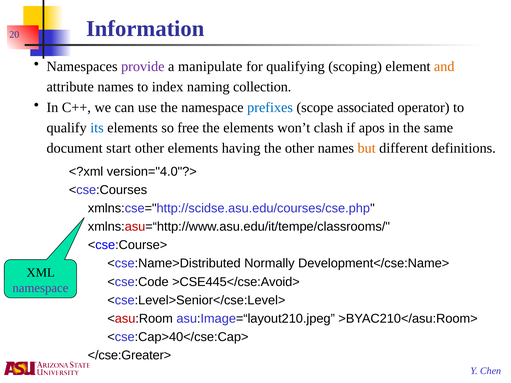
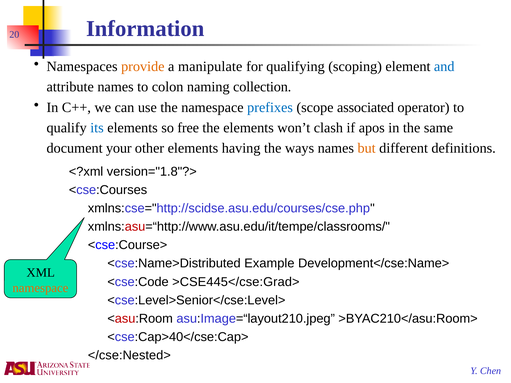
provide colour: purple -> orange
and colour: orange -> blue
index: index -> colon
start: start -> your
the other: other -> ways
version="4.0"?>: version="4.0"?> -> version="1.8"?>
Normally: Normally -> Example
>CSE445</cse:Avoid>: >CSE445</cse:Avoid> -> >CSE445</cse:Grad>
namespace at (40, 288) colour: purple -> orange
</cse:Greater>: </cse:Greater> -> </cse:Nested>
